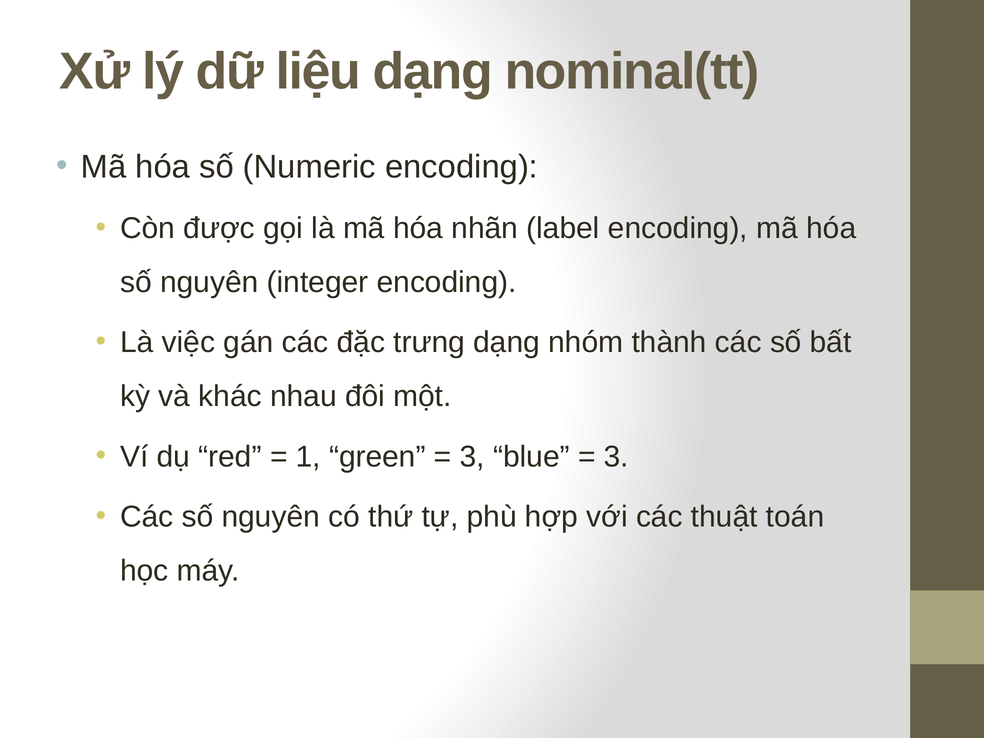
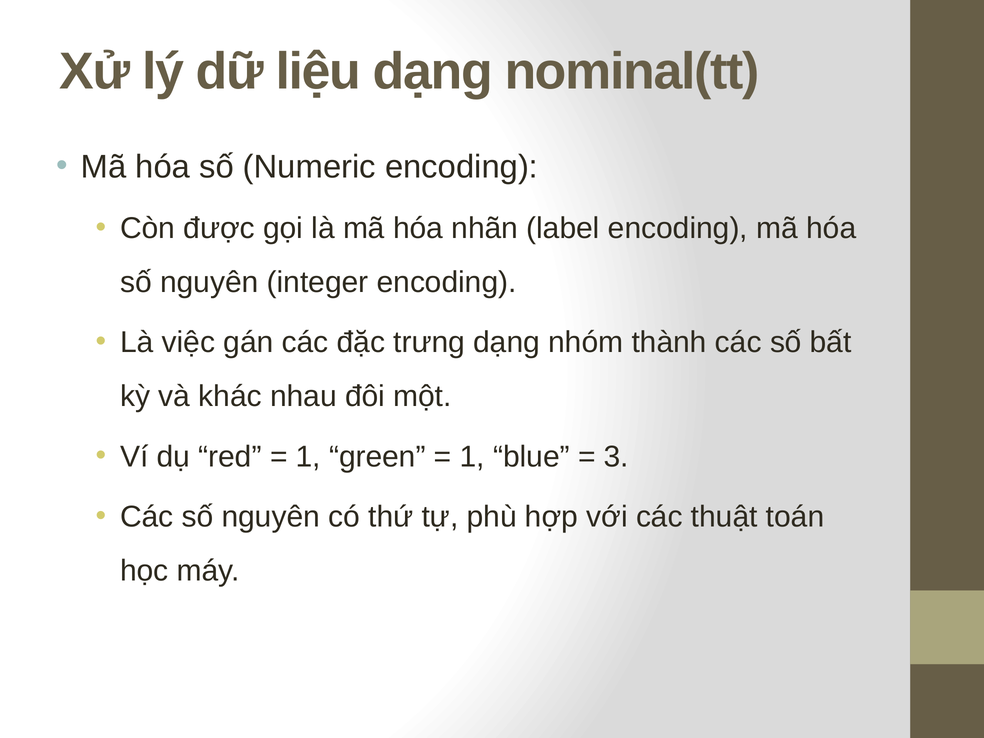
3 at (472, 457): 3 -> 1
